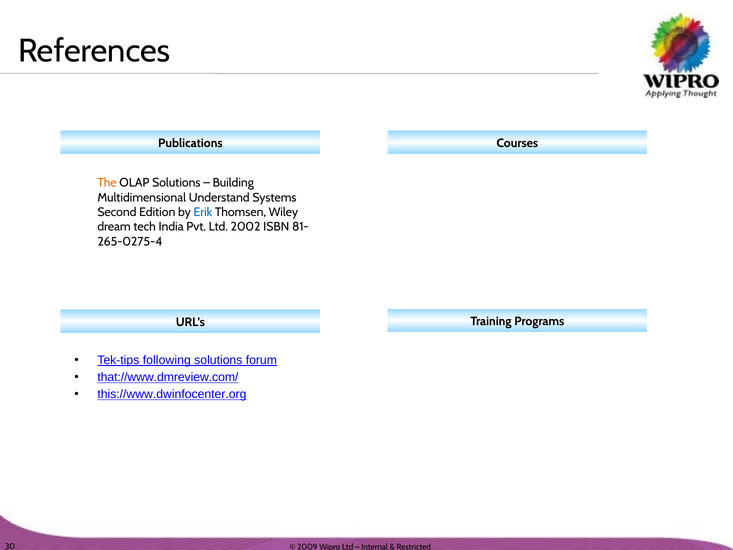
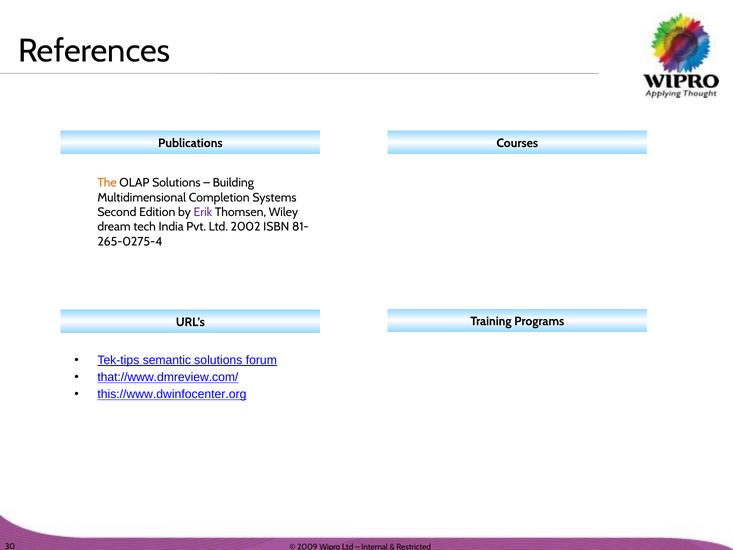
Understand: Understand -> Completion
Erik colour: blue -> purple
following: following -> semantic
